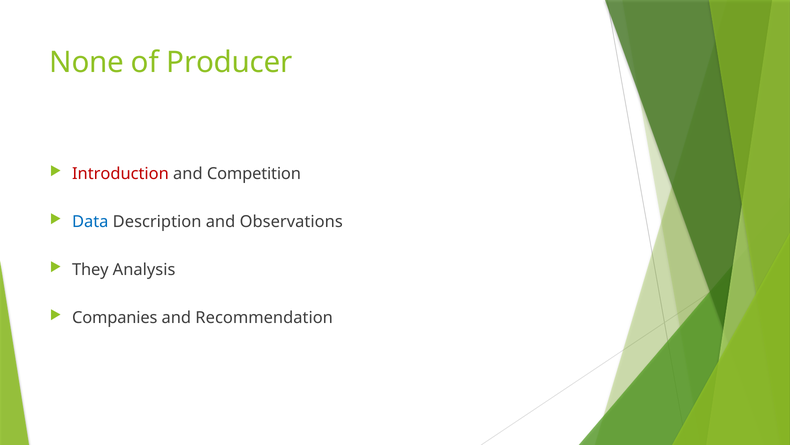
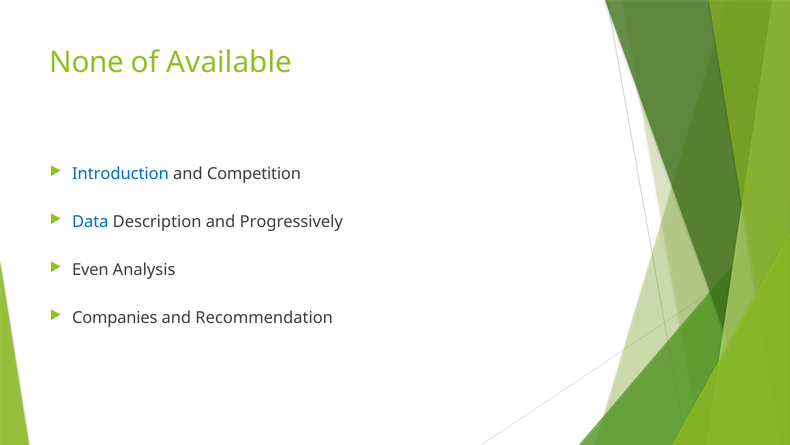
Producer: Producer -> Available
Introduction colour: red -> blue
Observations: Observations -> Progressively
They: They -> Even
